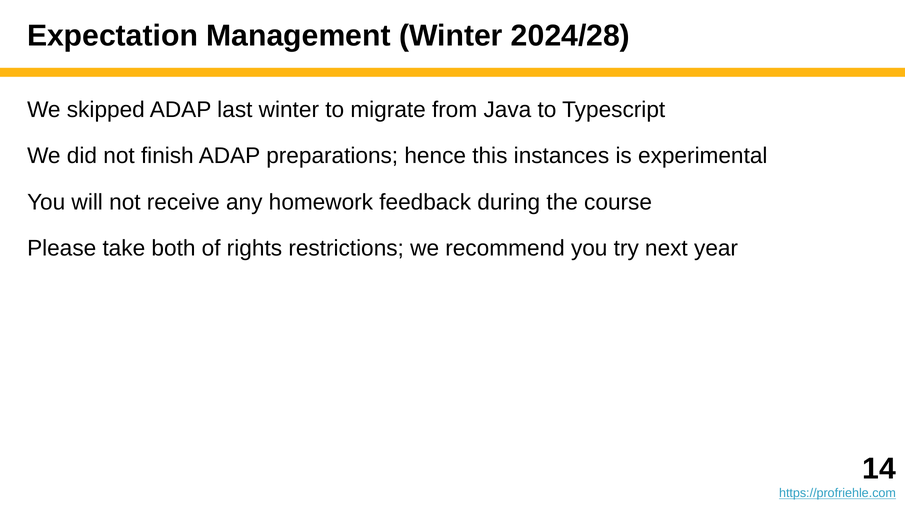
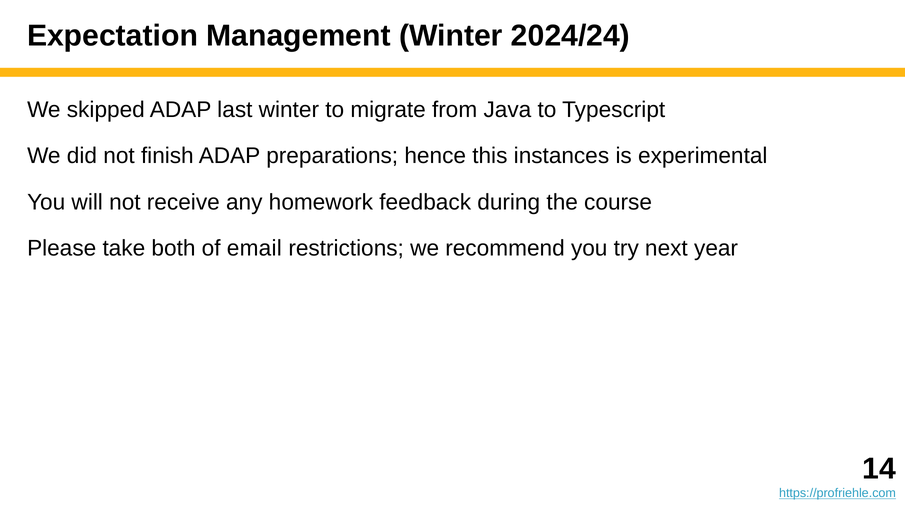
2024/28: 2024/28 -> 2024/24
rights: rights -> email
